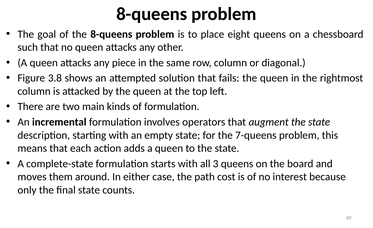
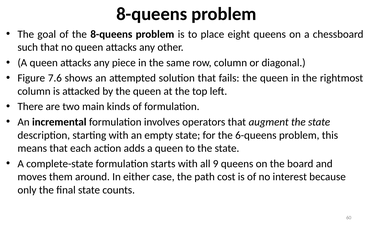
3.8: 3.8 -> 7.6
7-queens: 7-queens -> 6-queens
3: 3 -> 9
